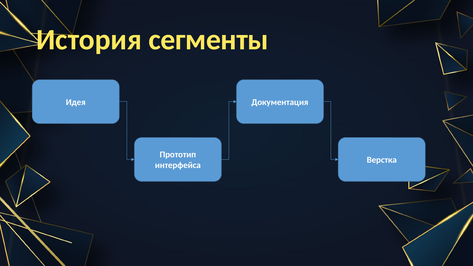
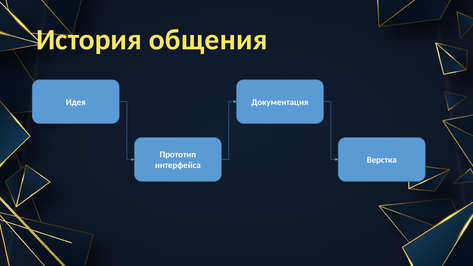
сегменты: сегменты -> общения
